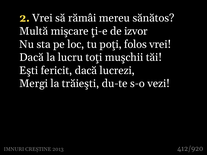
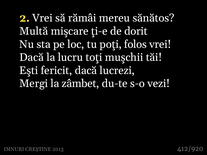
izvor: izvor -> dorit
trăieşti: trăieşti -> zâmbet
